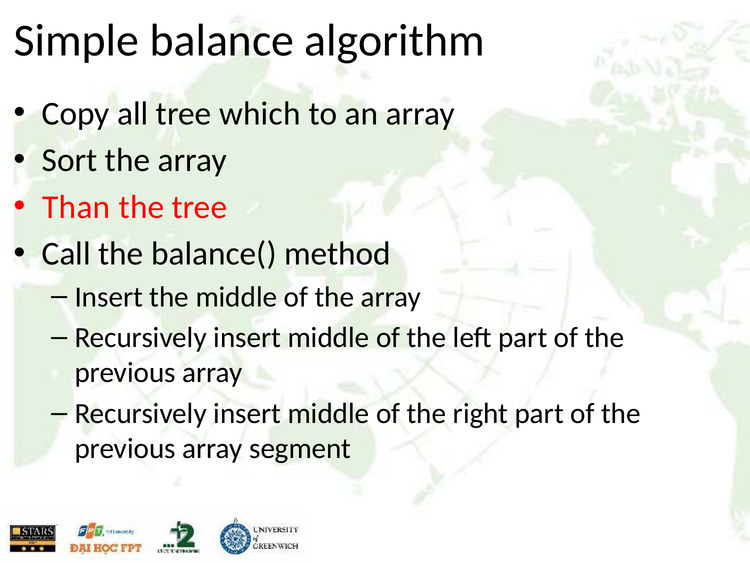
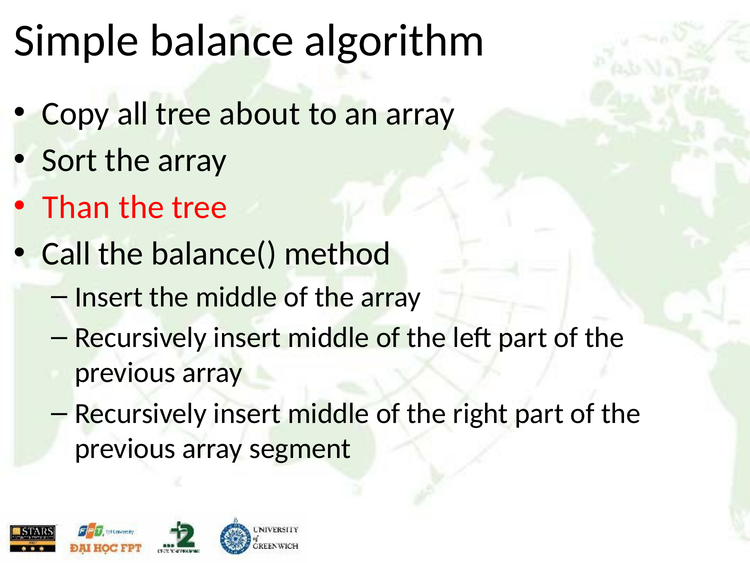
which: which -> about
